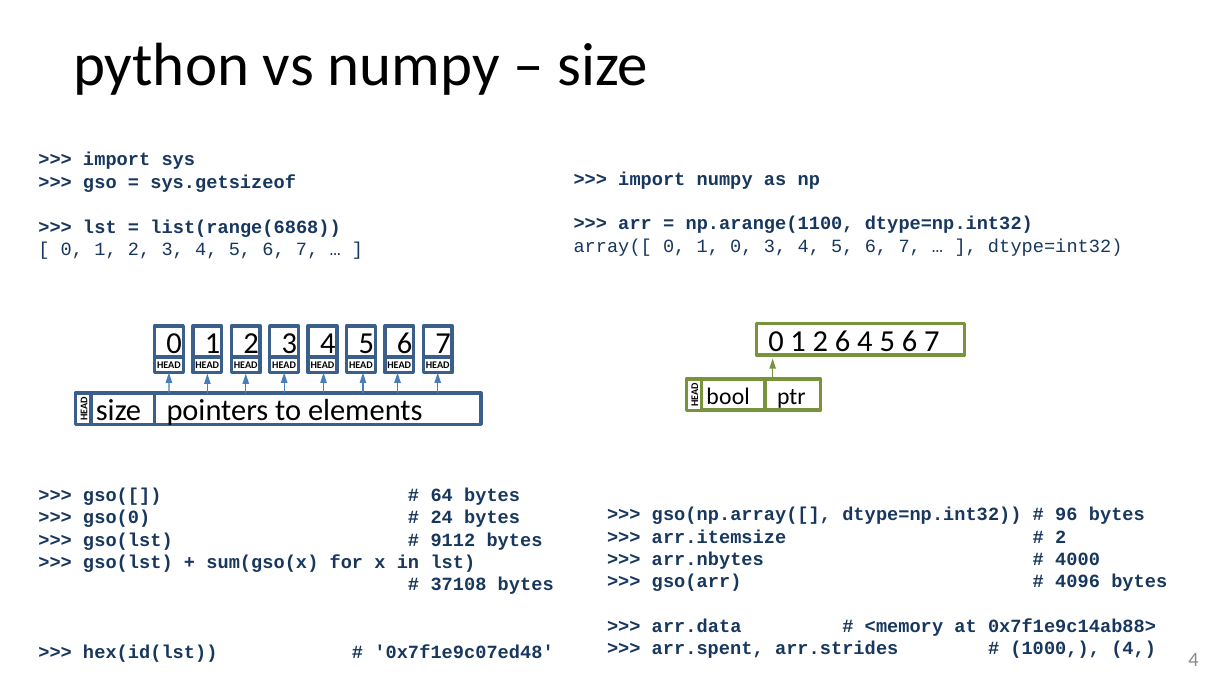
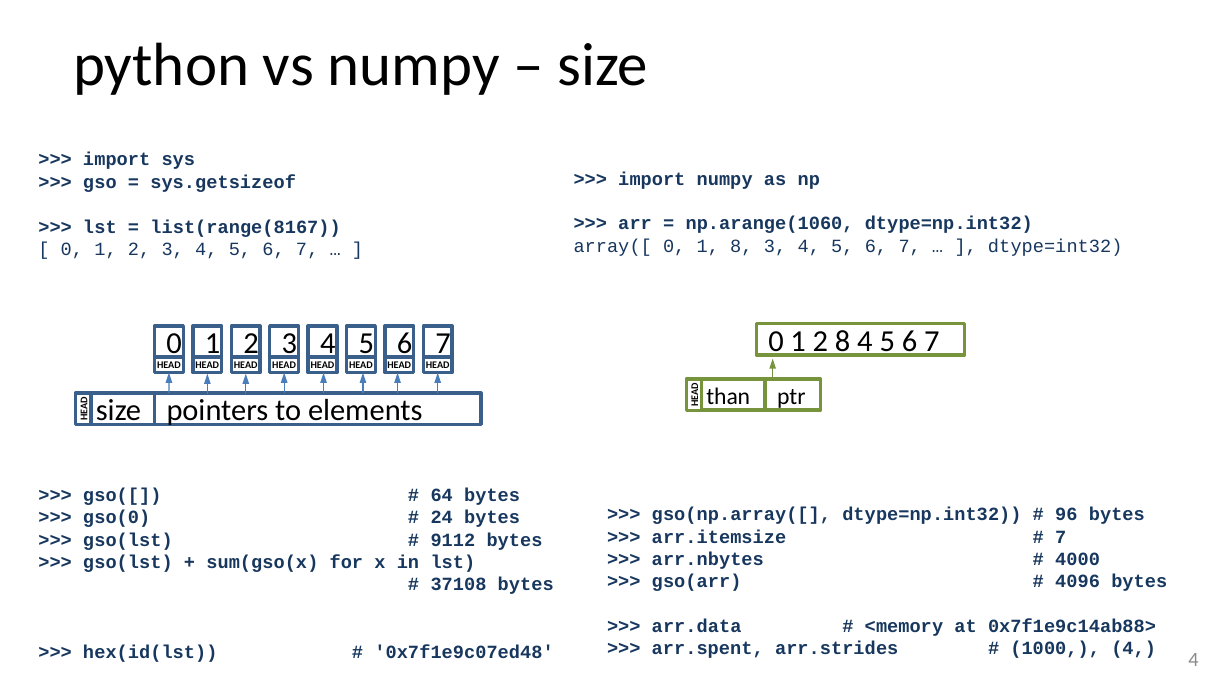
np.arange(1100: np.arange(1100 -> np.arange(1060
list(range(6868: list(range(6868 -> list(range(8167
1 0: 0 -> 8
2 6: 6 -> 8
bool: bool -> than
2 at (1061, 537): 2 -> 7
